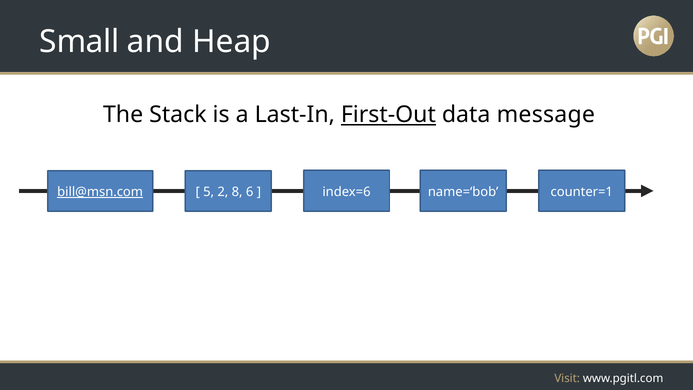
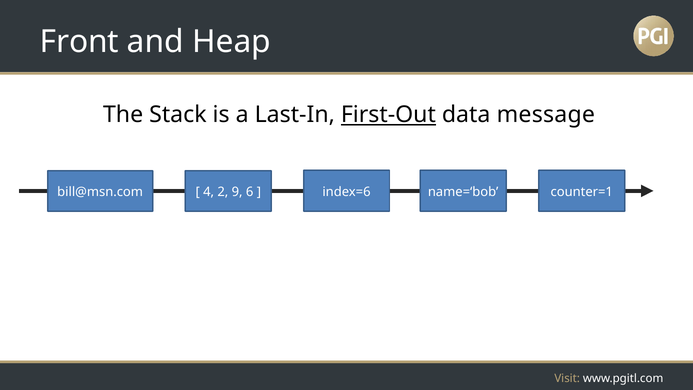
Small: Small -> Front
bill@msn.com underline: present -> none
5: 5 -> 4
8: 8 -> 9
